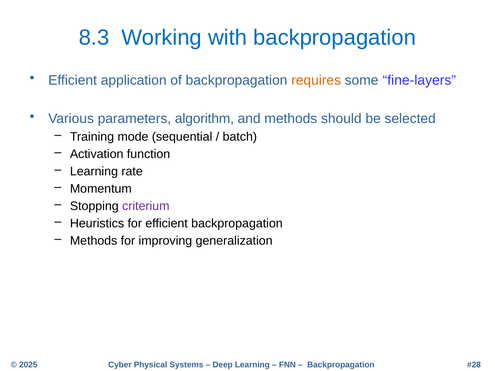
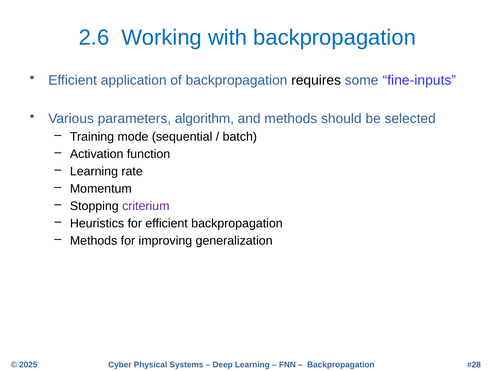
8.3: 8.3 -> 2.6
requires colour: orange -> black
fine-layers: fine-layers -> fine-inputs
